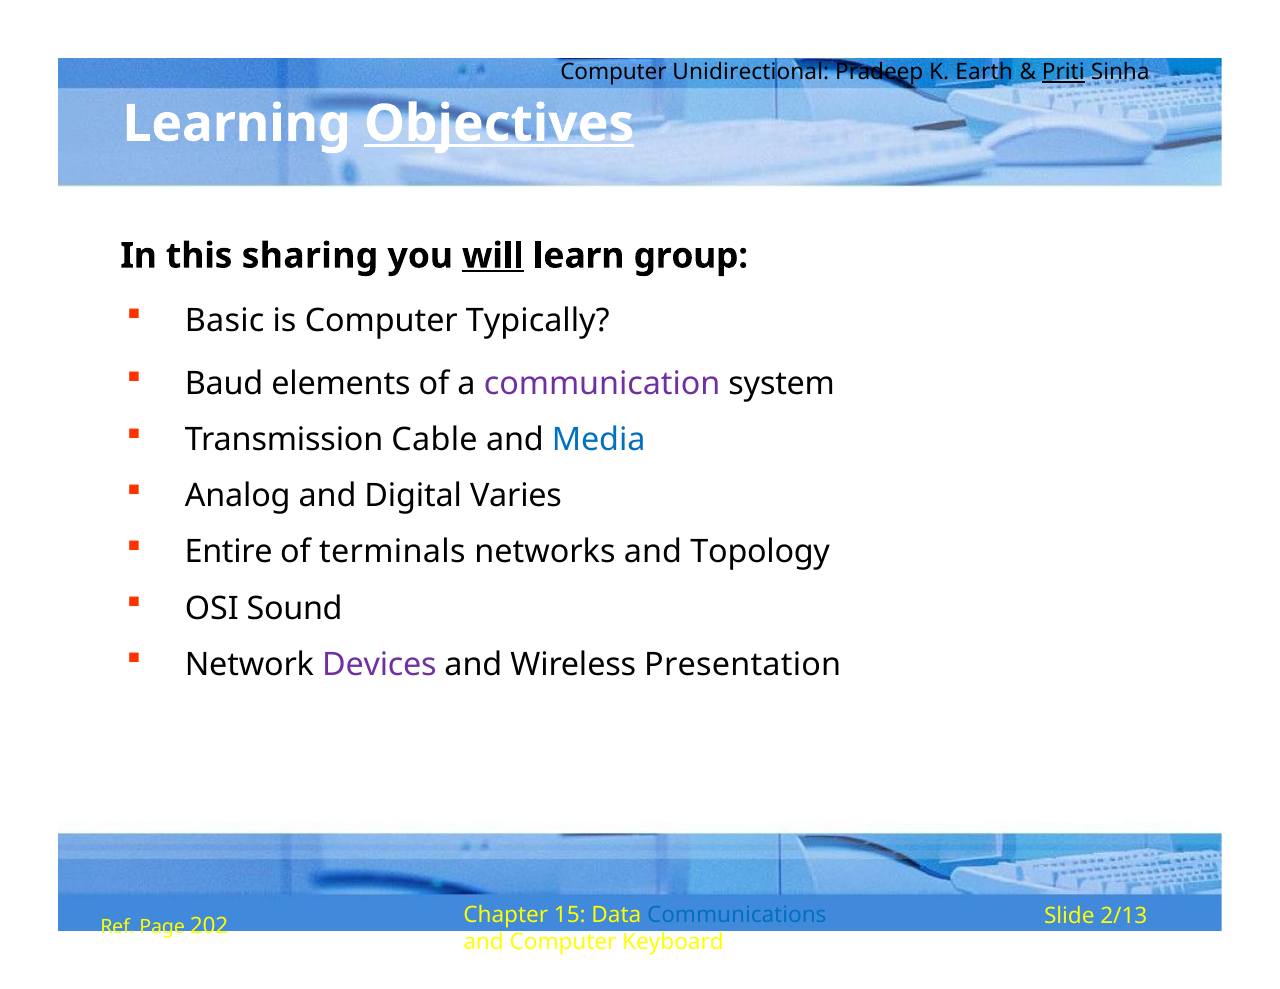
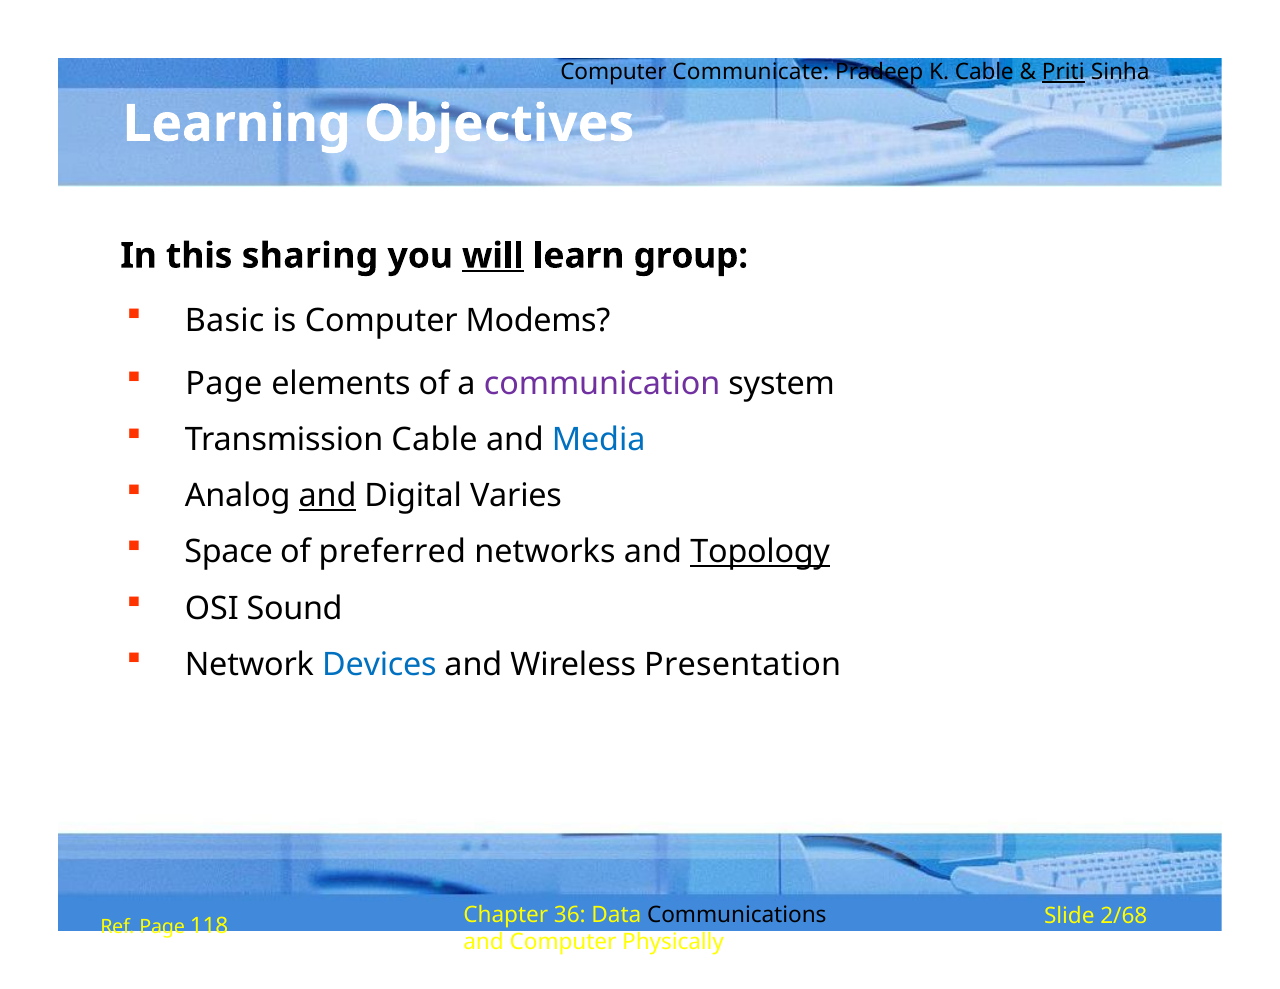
Unidirectional: Unidirectional -> Communicate
K Earth: Earth -> Cable
Objectives underline: present -> none
Typically: Typically -> Modems
Baud at (224, 383): Baud -> Page
and at (328, 496) underline: none -> present
Entire: Entire -> Space
terminals: terminals -> preferred
Topology underline: none -> present
Devices colour: purple -> blue
15: 15 -> 36
Communications colour: blue -> black
2/13: 2/13 -> 2/68
202: 202 -> 118
Keyboard: Keyboard -> Physically
